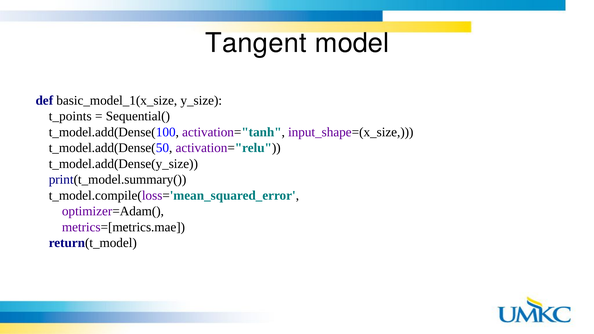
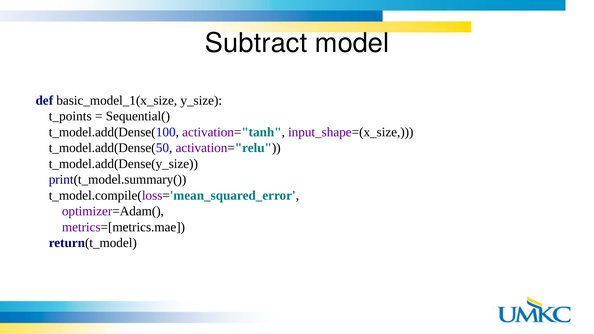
Tangent: Tangent -> Subtract
